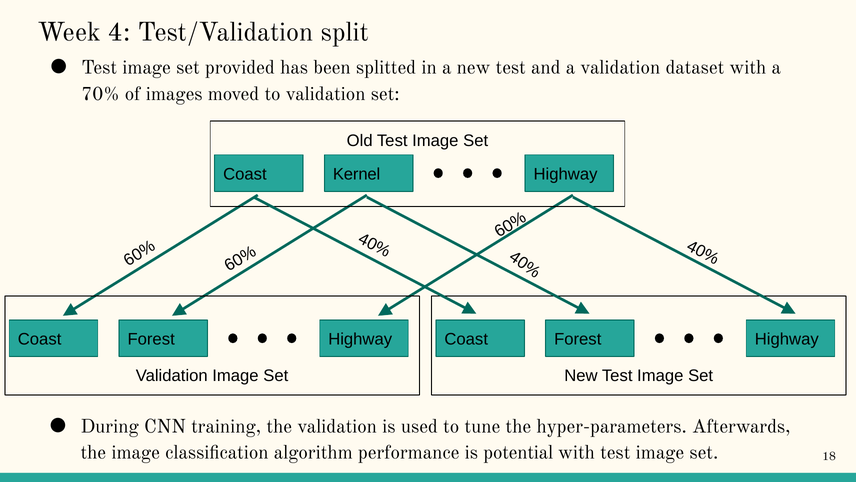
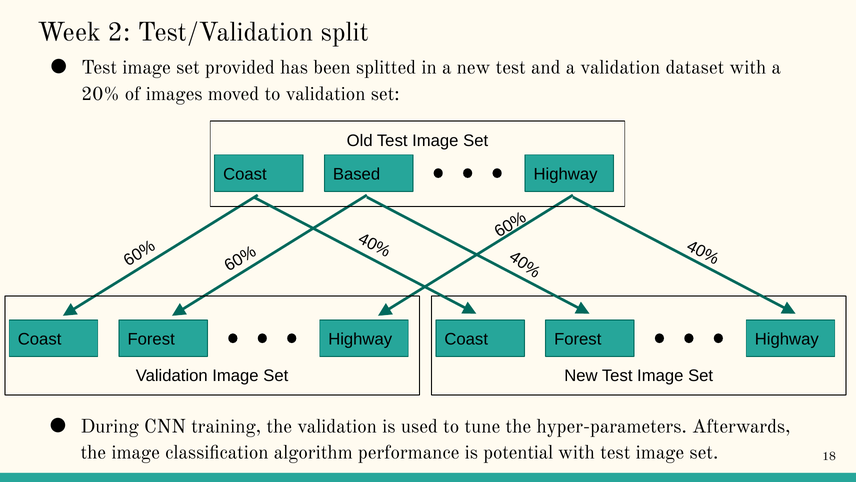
Week 4: 4 -> 2
70%: 70% -> 20%
Kernel: Kernel -> Based
